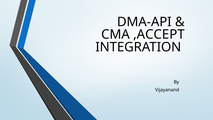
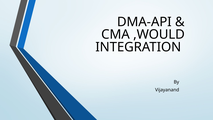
,ACCEPT: ,ACCEPT -> ,WOULD
